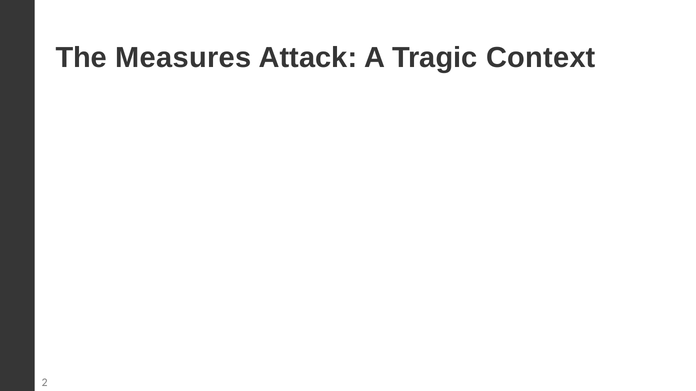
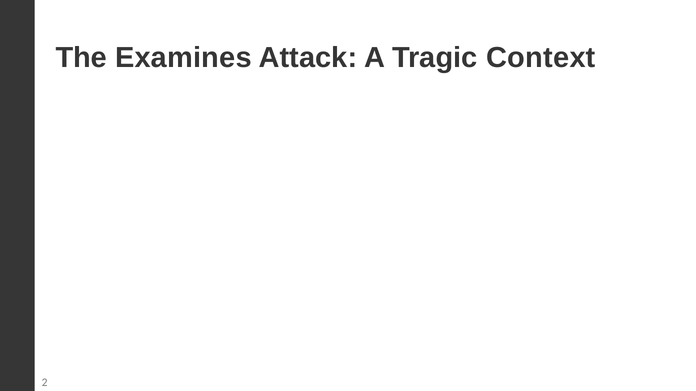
The Measures: Measures -> Examines
